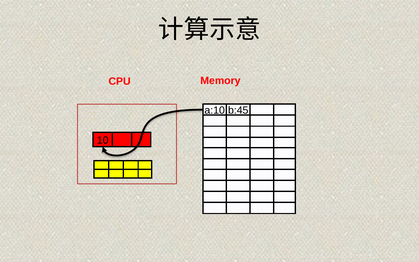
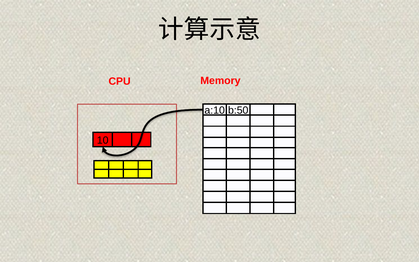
b:45: b:45 -> b:50
